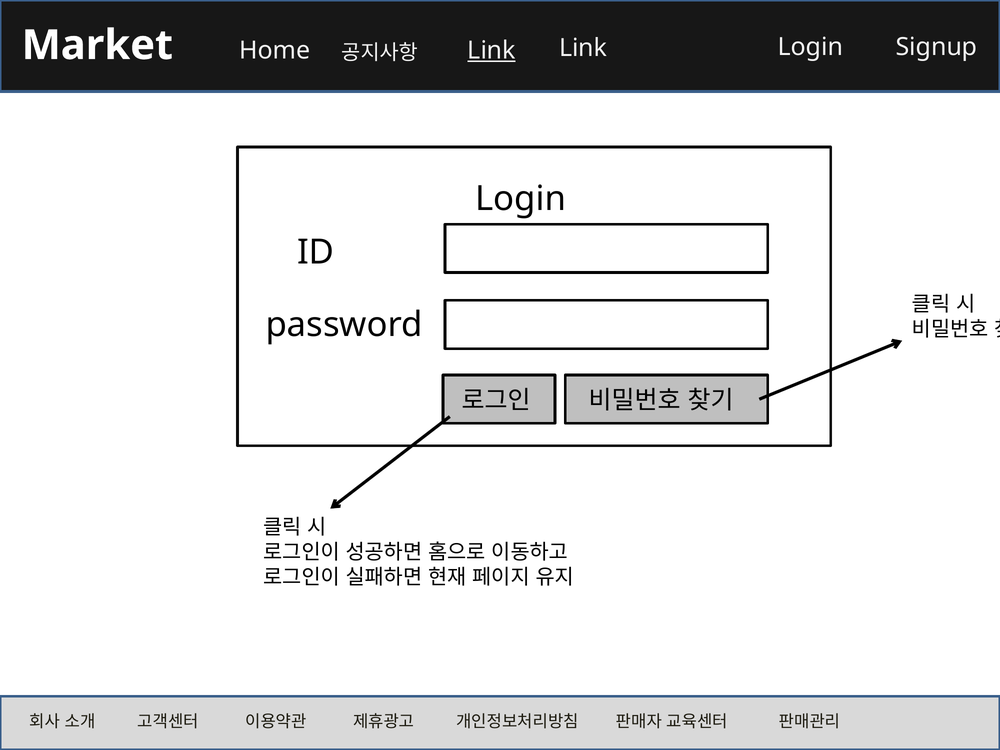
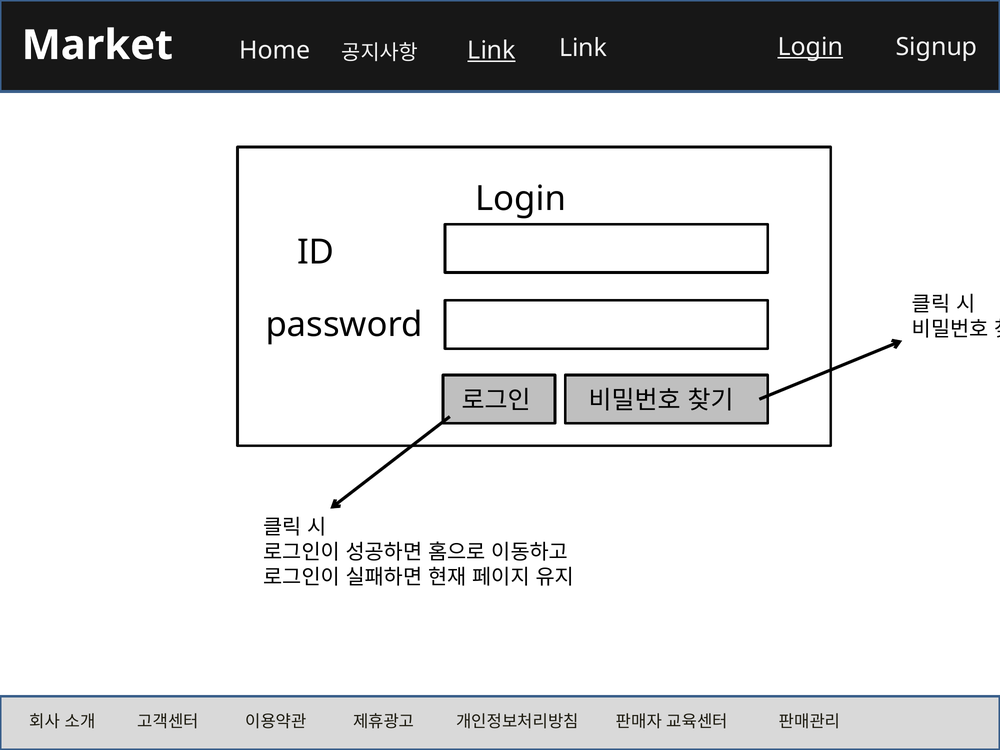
Login at (810, 47) underline: none -> present
